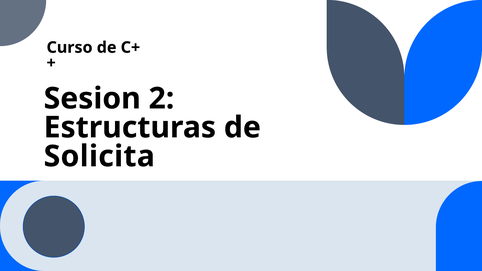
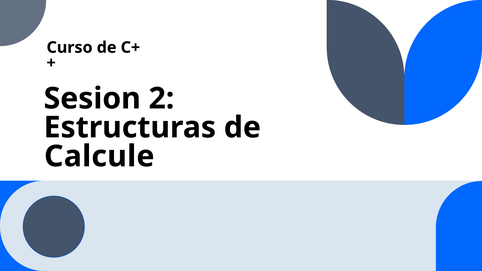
Solicita: Solicita -> Calcule
